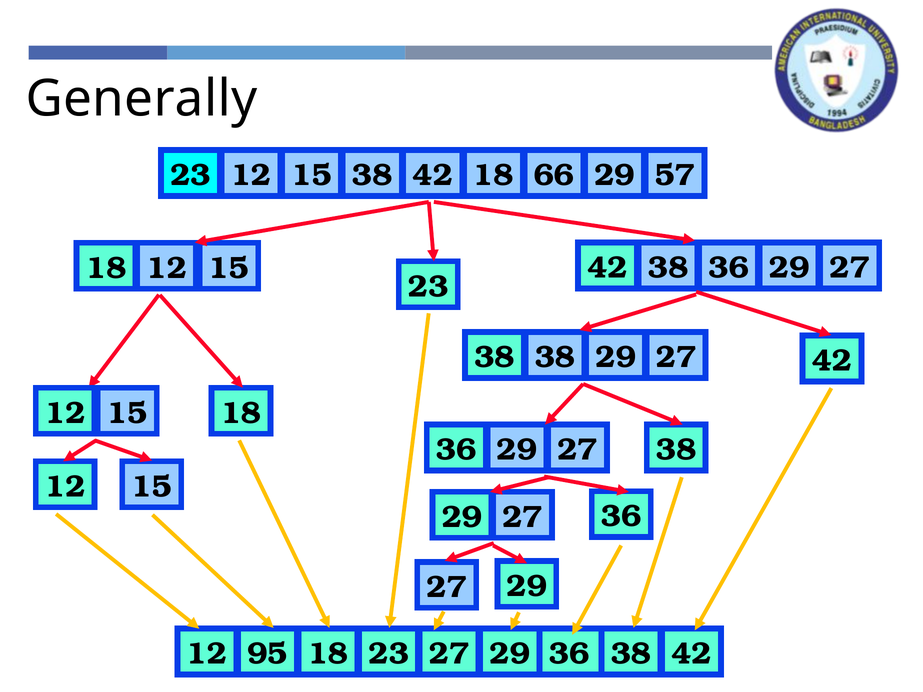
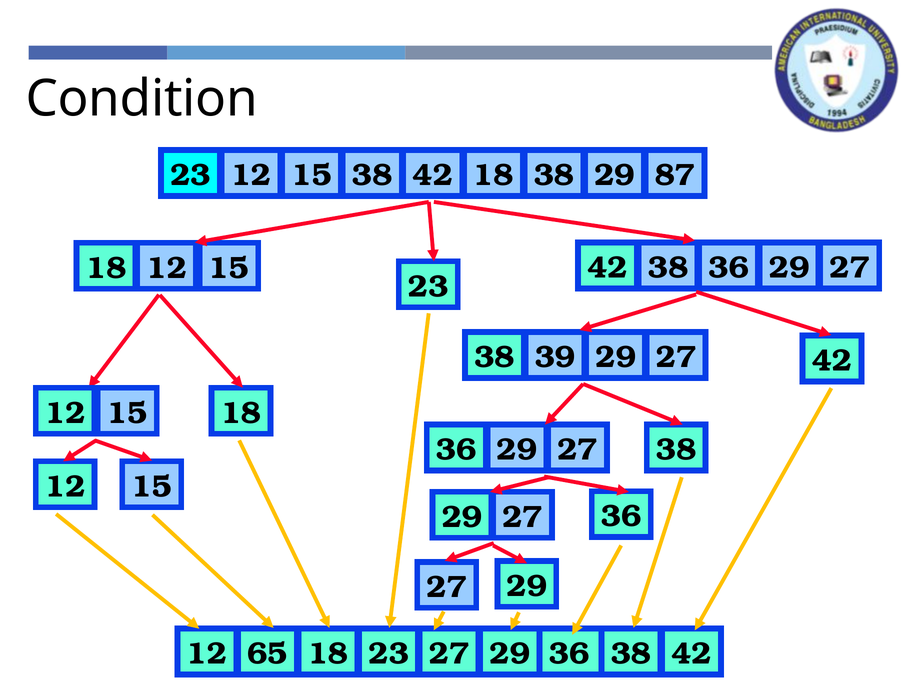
Generally: Generally -> Condition
42 18 66: 66 -> 38
57: 57 -> 87
38 38: 38 -> 39
95: 95 -> 65
